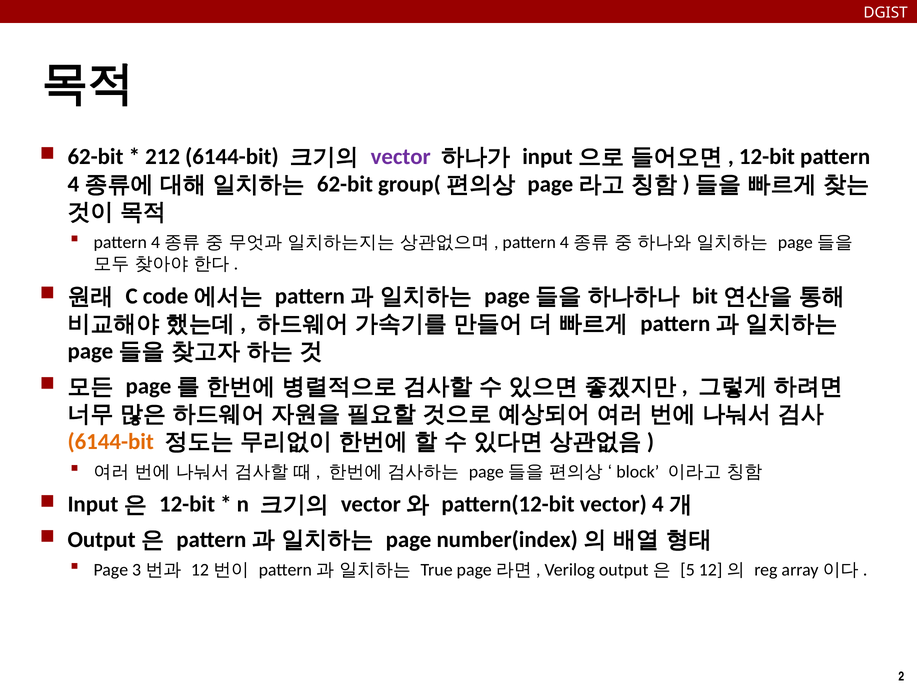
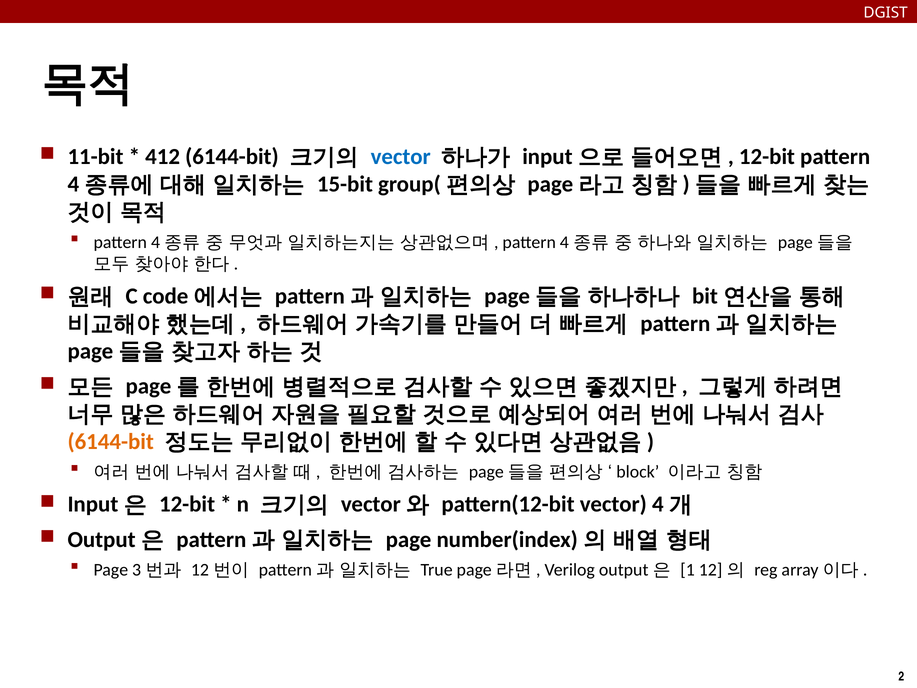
62-bit at (96, 157): 62-bit -> 11-bit
212: 212 -> 412
vector at (401, 157) colour: purple -> blue
62-bit at (345, 184): 62-bit -> 15-bit
5: 5 -> 1
